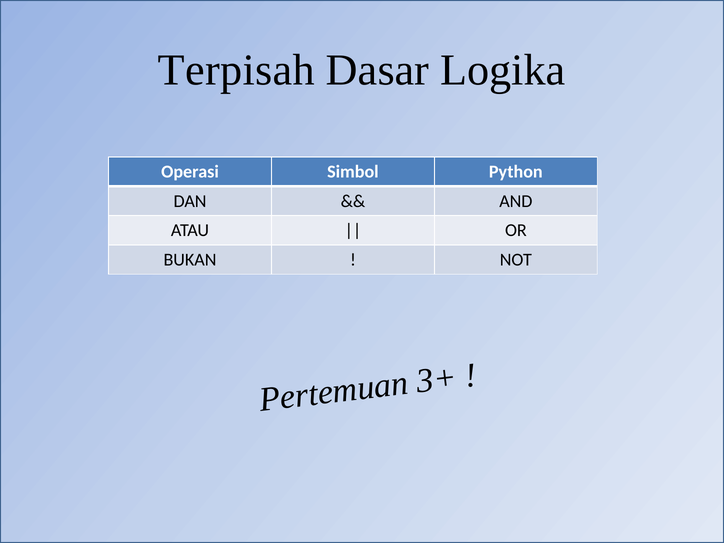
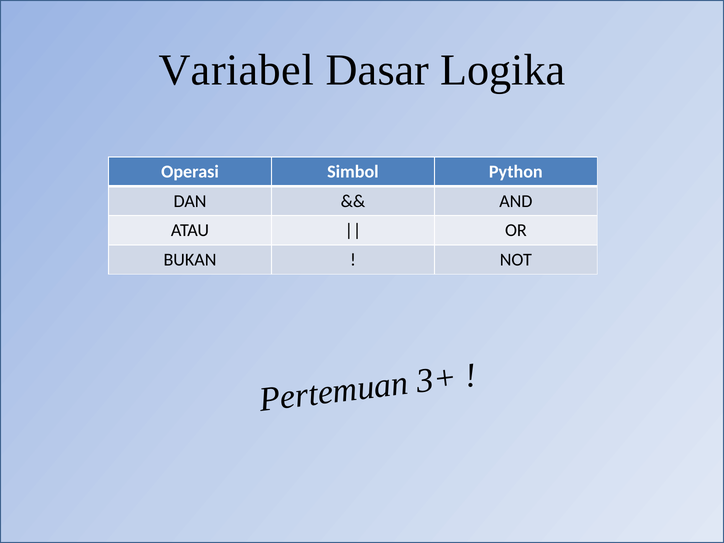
Terpisah: Terpisah -> Variabel
